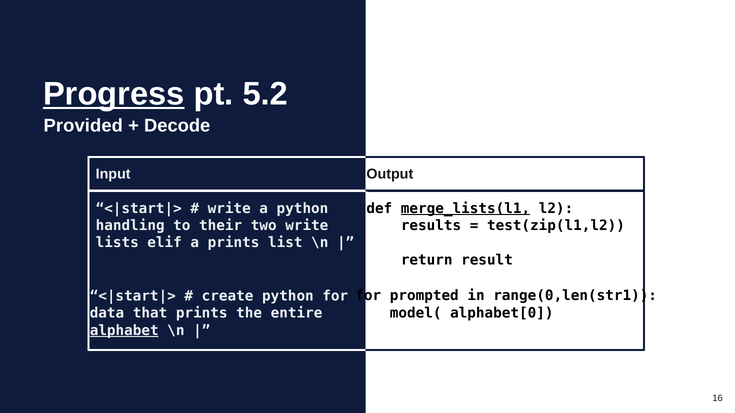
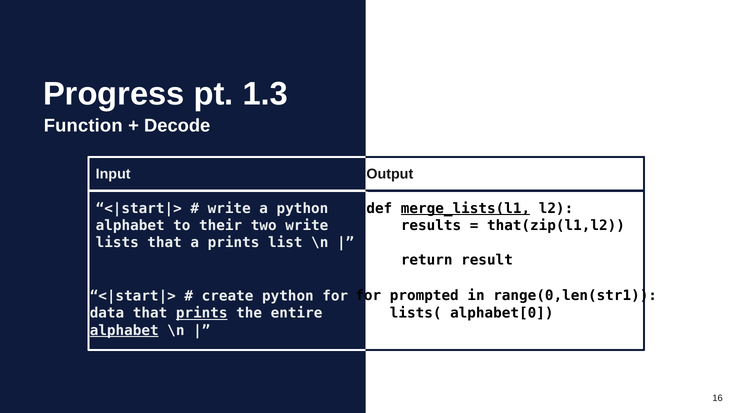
Progress underline: present -> none
5.2: 5.2 -> 1.3
Provided: Provided -> Function
test(zip(l1,l2: test(zip(l1,l2 -> that(zip(l1,l2
handling at (130, 226): handling -> alphabet
lists elif: elif -> that
model(: model( -> lists(
prints at (202, 314) underline: none -> present
